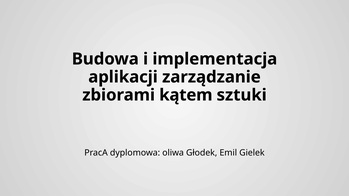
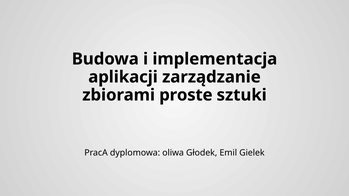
kątem: kątem -> proste
